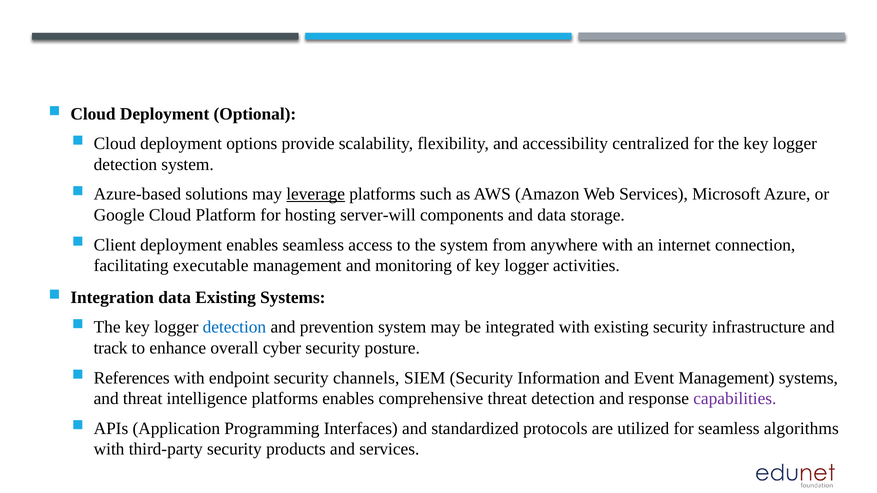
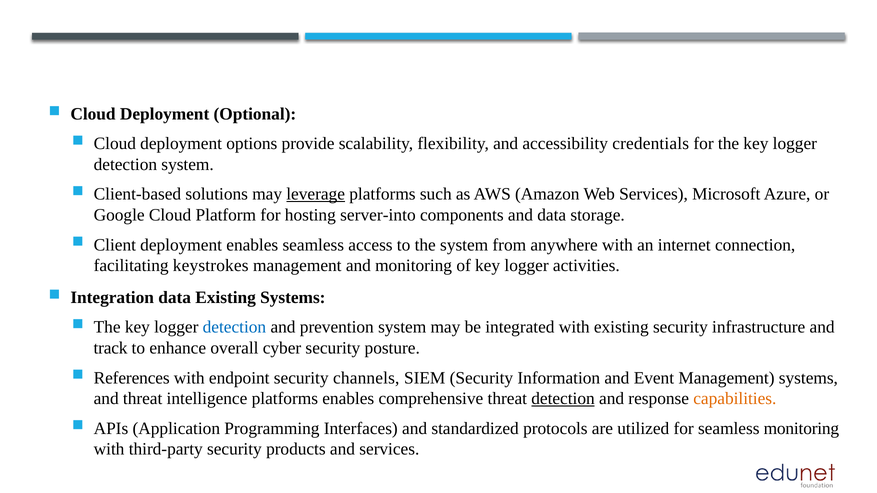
centralized: centralized -> credentials
Azure-based: Azure-based -> Client-based
server-will: server-will -> server-into
executable: executable -> keystrokes
detection at (563, 399) underline: none -> present
capabilities colour: purple -> orange
seamless algorithms: algorithms -> monitoring
